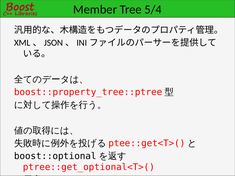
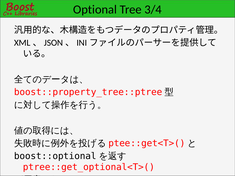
Member: Member -> Optional
5/4: 5/4 -> 3/4
